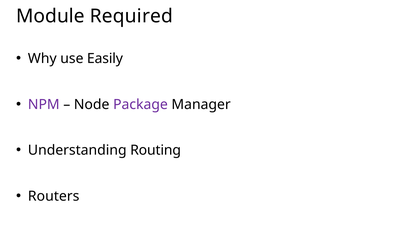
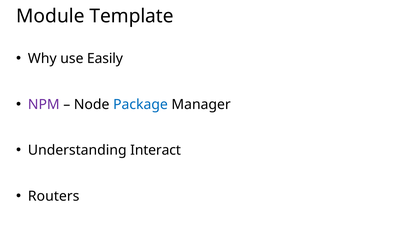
Required: Required -> Template
Package colour: purple -> blue
Routing: Routing -> Interact
